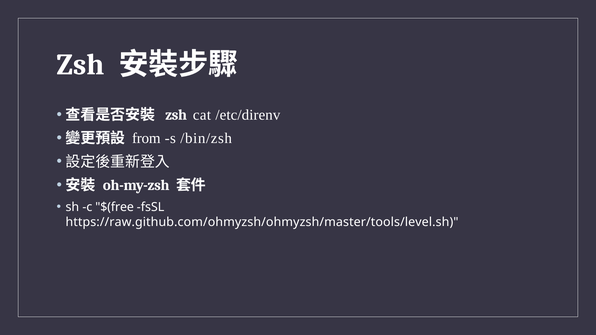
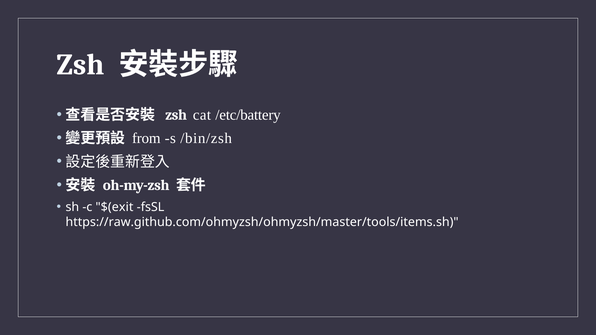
/etc/direnv: /etc/direnv -> /etc/battery
$(free: $(free -> $(exit
https://raw.github.com/ohmyzsh/ohmyzsh/master/tools/level.sh: https://raw.github.com/ohmyzsh/ohmyzsh/master/tools/level.sh -> https://raw.github.com/ohmyzsh/ohmyzsh/master/tools/items.sh
